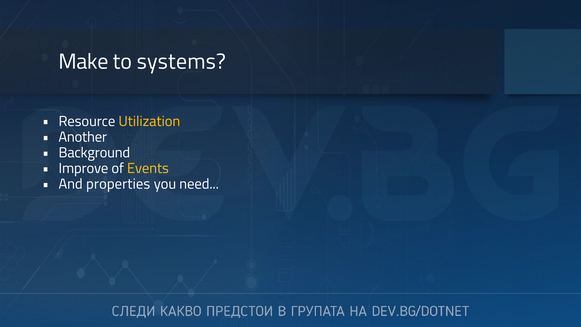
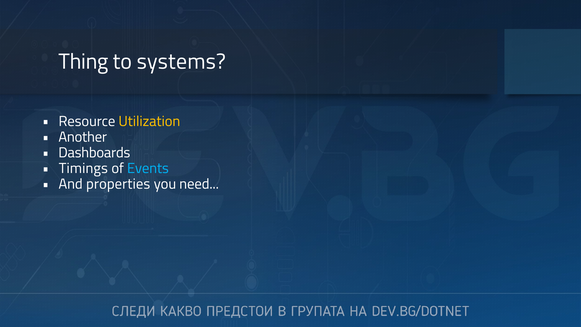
Make: Make -> Thing
Background: Background -> Dashboards
Improve: Improve -> Timings
Events colour: yellow -> light blue
